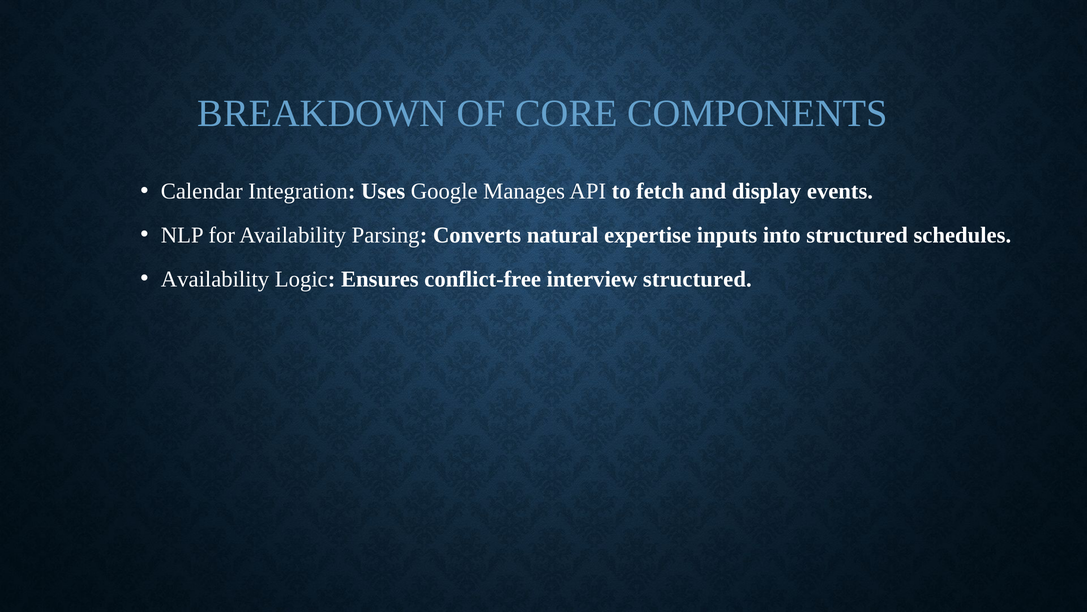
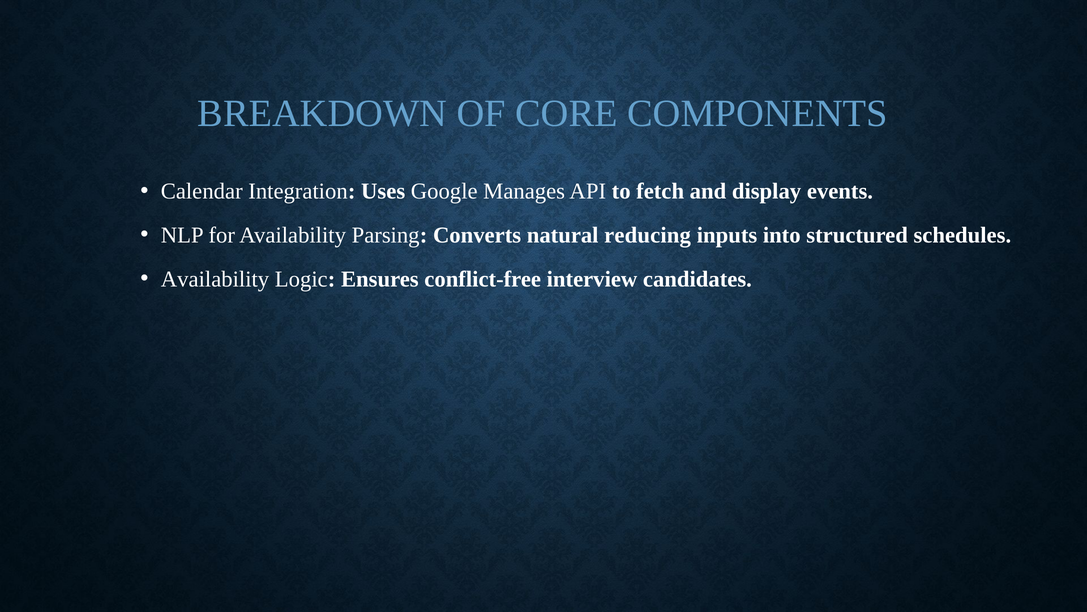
expertise: expertise -> reducing
interview structured: structured -> candidates
